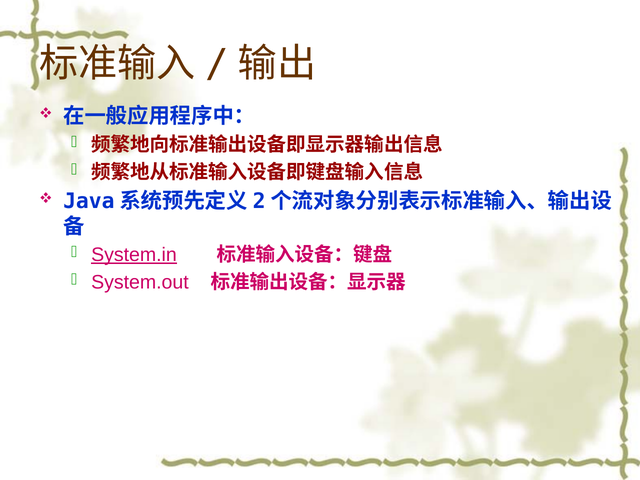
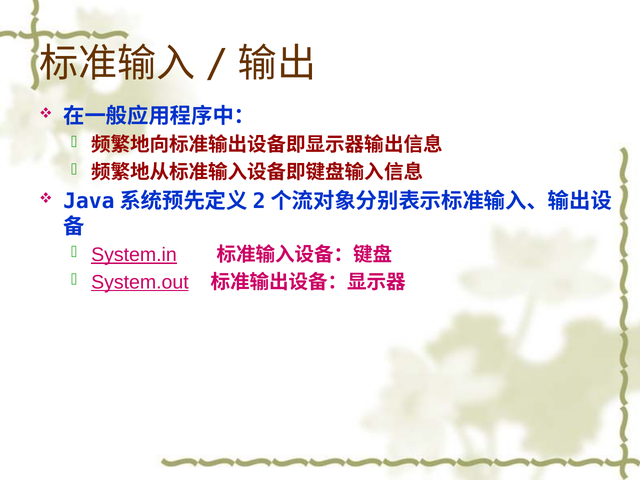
System.out underline: none -> present
